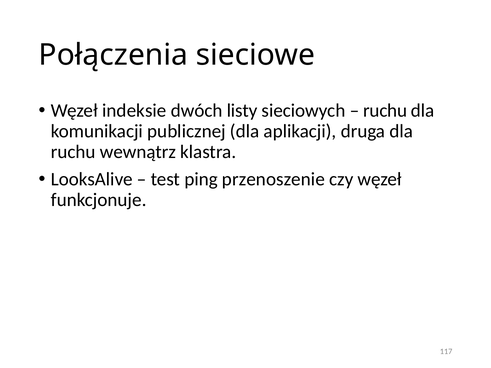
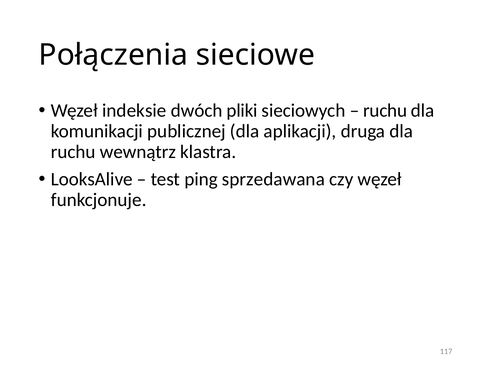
listy: listy -> pliki
przenoszenie: przenoszenie -> sprzedawana
